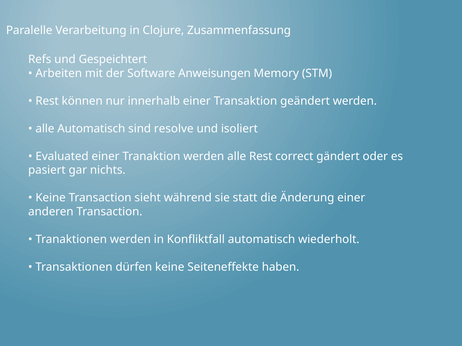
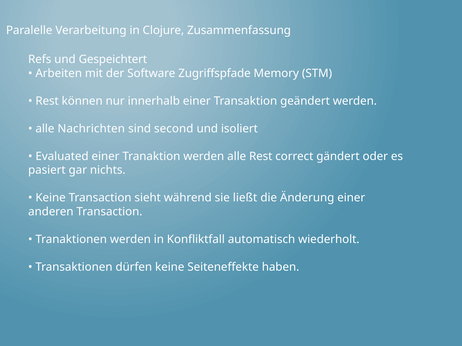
Anweisungen: Anweisungen -> Zugriffspfade
alle Automatisch: Automatisch -> Nachrichten
resolve: resolve -> second
statt: statt -> ließt
